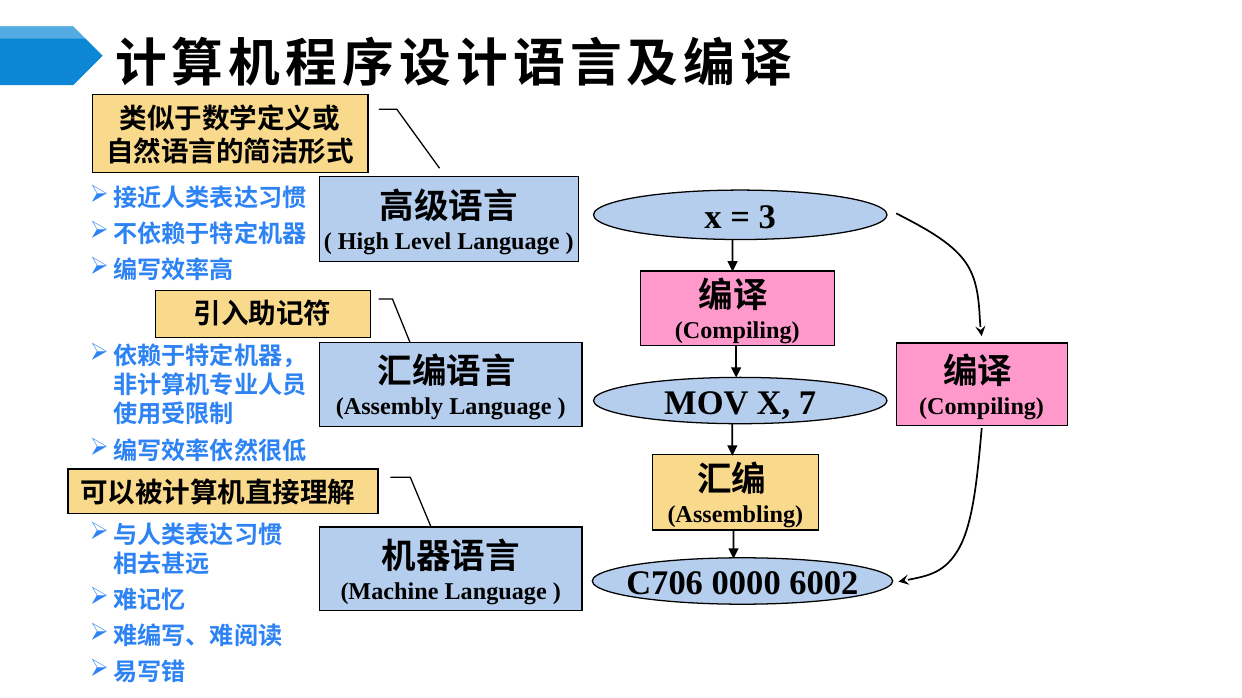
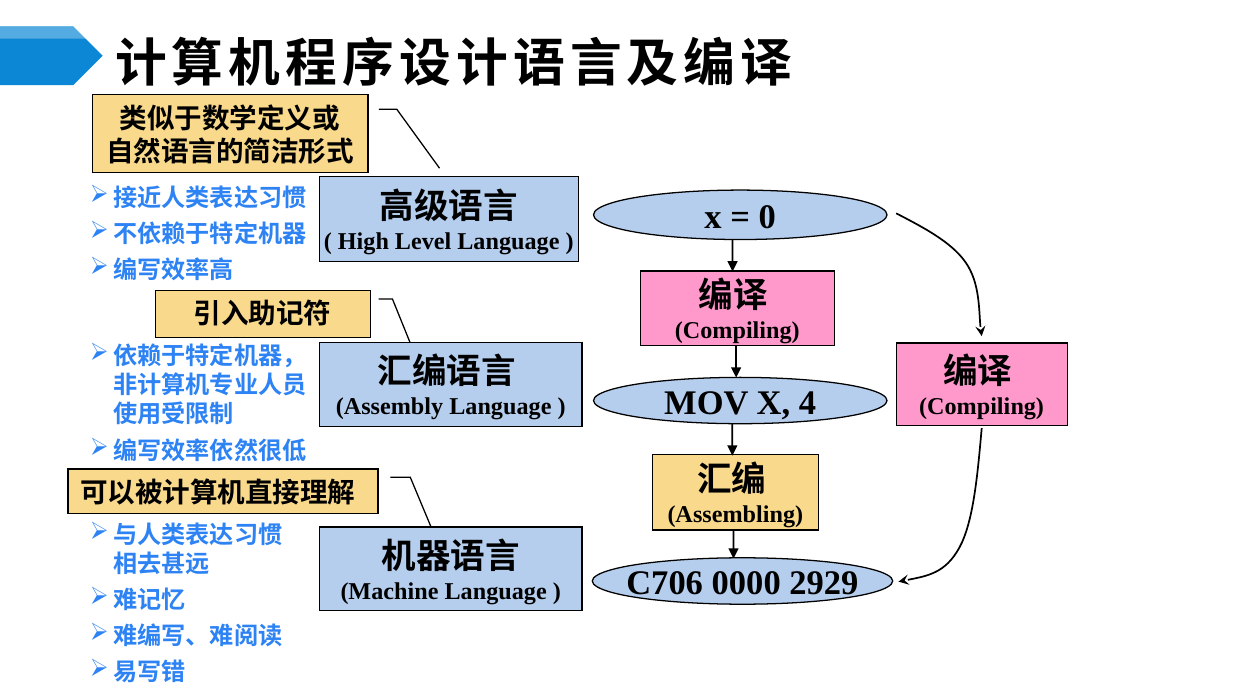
3: 3 -> 0
7: 7 -> 4
6002: 6002 -> 2929
